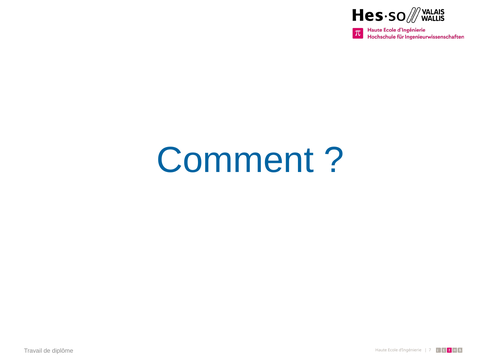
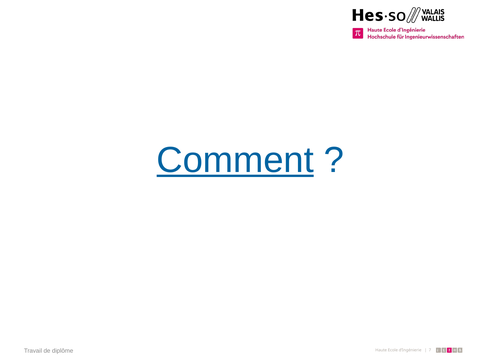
Comment underline: none -> present
